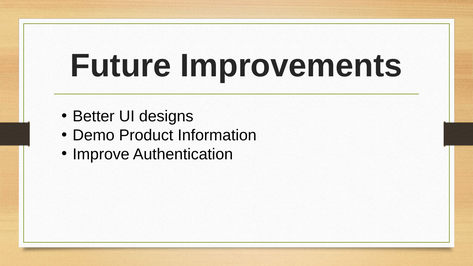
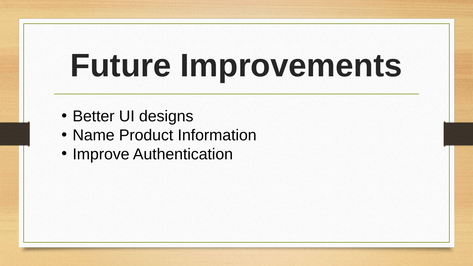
Demo: Demo -> Name
